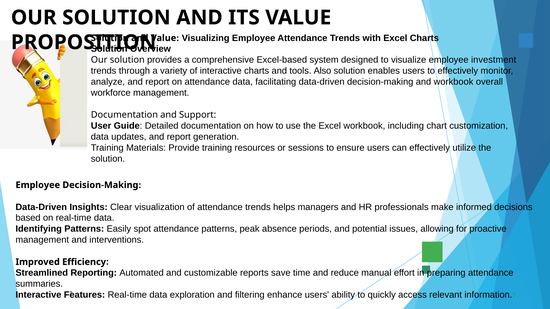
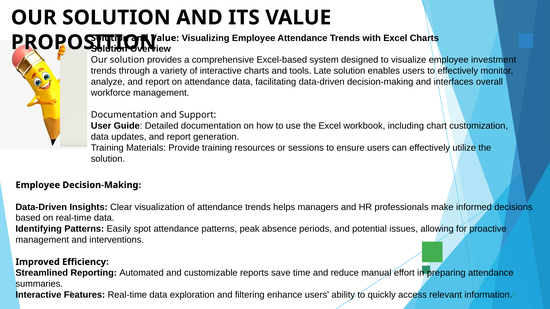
Also: Also -> Late
and workbook: workbook -> interfaces
